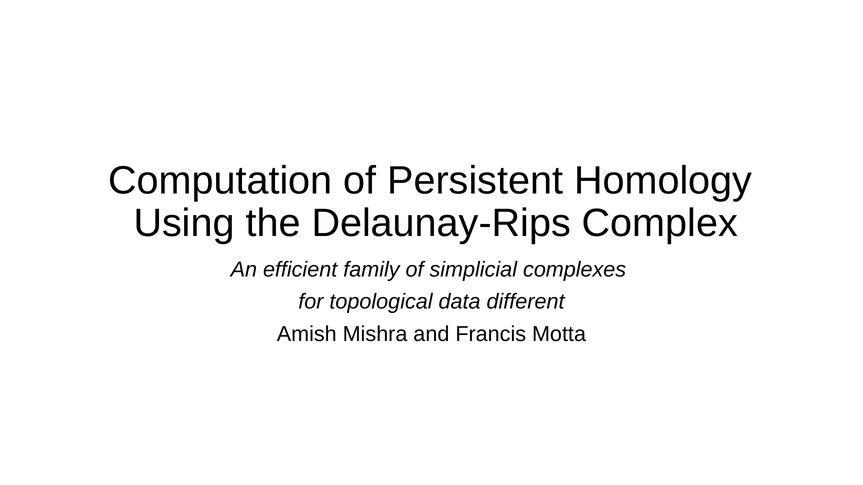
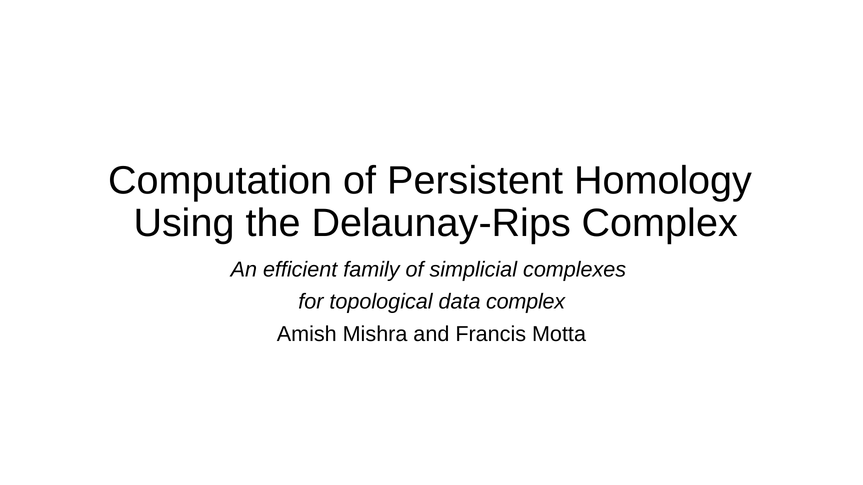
data different: different -> complex
